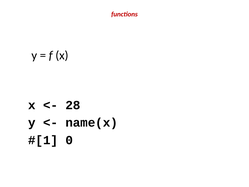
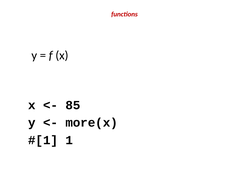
28: 28 -> 85
name(x: name(x -> more(x
0: 0 -> 1
